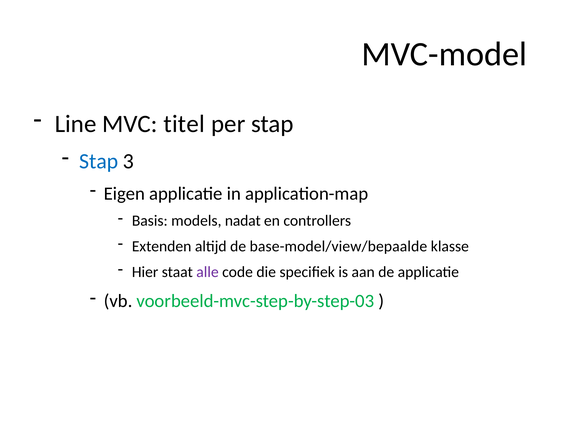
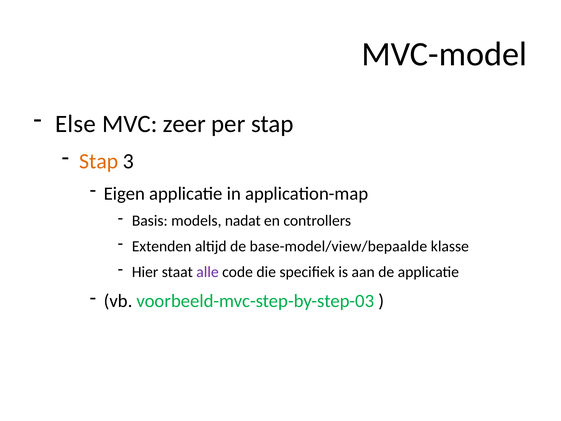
Line: Line -> Else
titel: titel -> zeer
Stap at (99, 161) colour: blue -> orange
